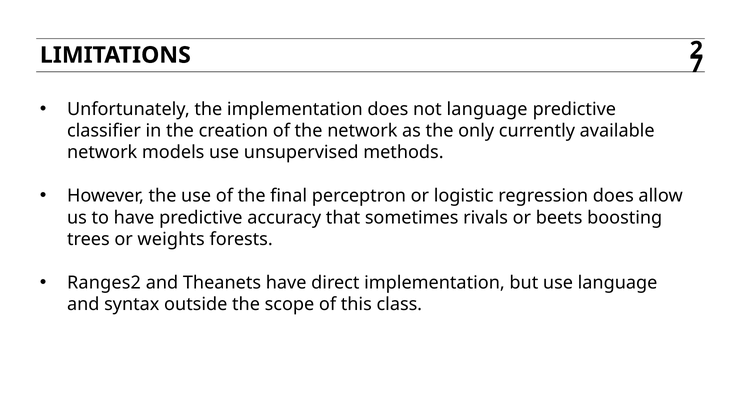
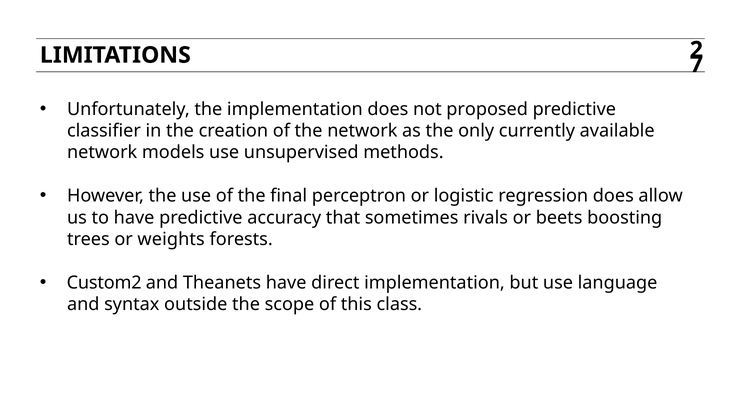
not language: language -> proposed
Ranges2: Ranges2 -> Custom2
